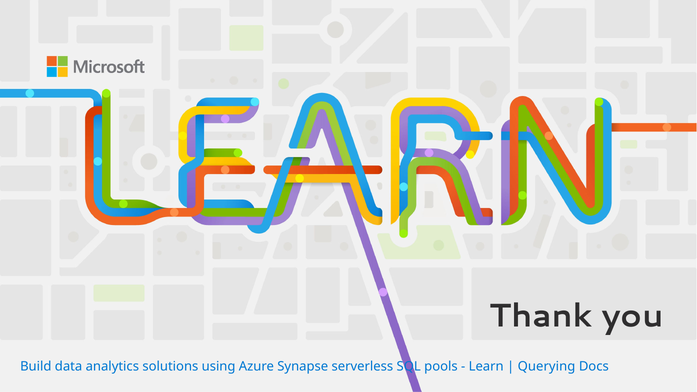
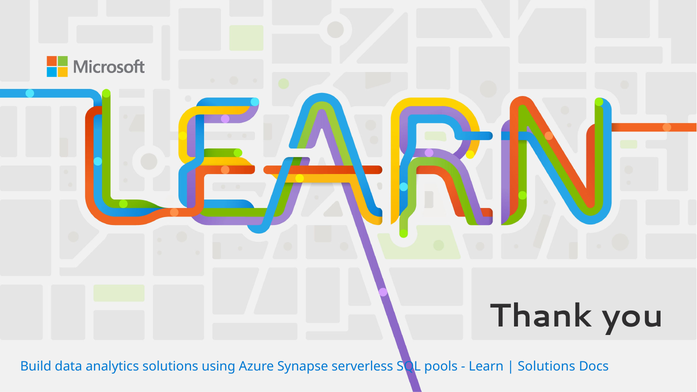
Querying at (546, 366): Querying -> Solutions
